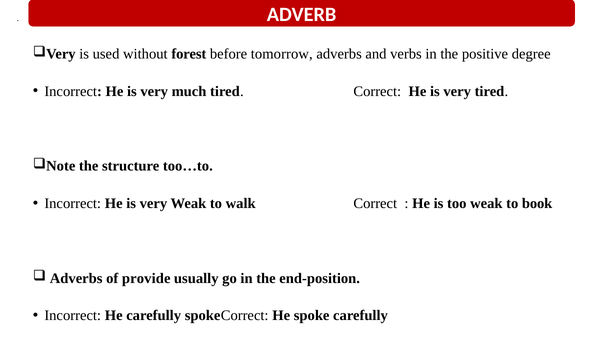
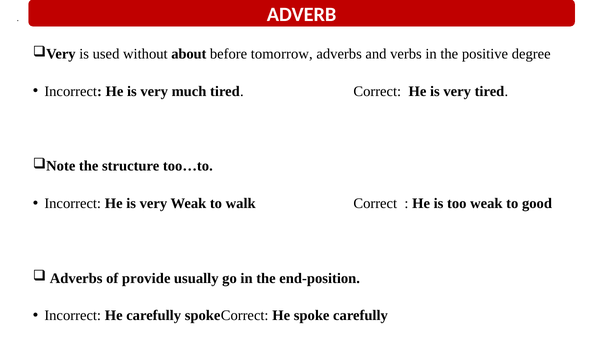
forest: forest -> about
book: book -> good
